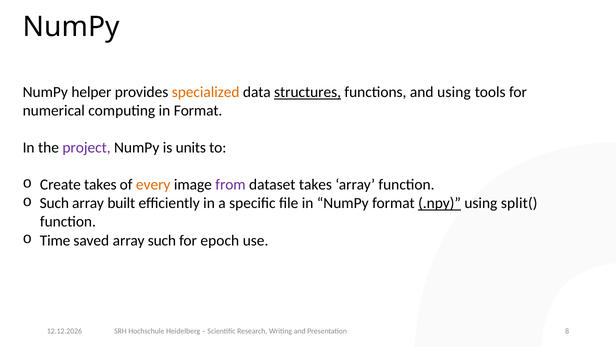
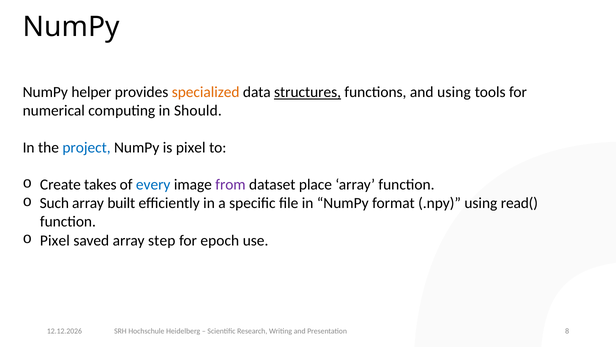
in Format: Format -> Should
project colour: purple -> blue
is units: units -> pixel
every colour: orange -> blue
dataset takes: takes -> place
.npy underline: present -> none
split(: split( -> read(
Time at (55, 240): Time -> Pixel
array such: such -> step
